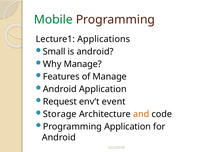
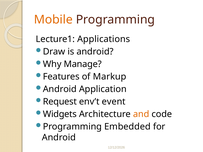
Mobile colour: green -> orange
Small: Small -> Draw
of Manage: Manage -> Markup
Storage: Storage -> Widgets
Programming Application: Application -> Embedded
